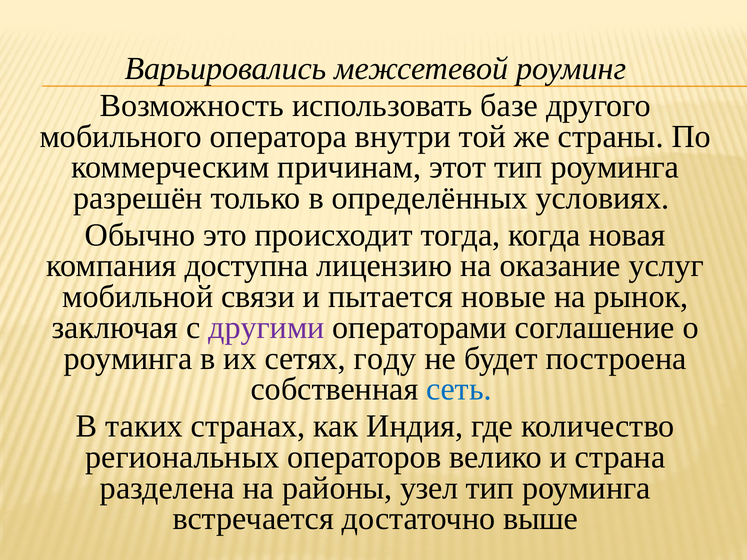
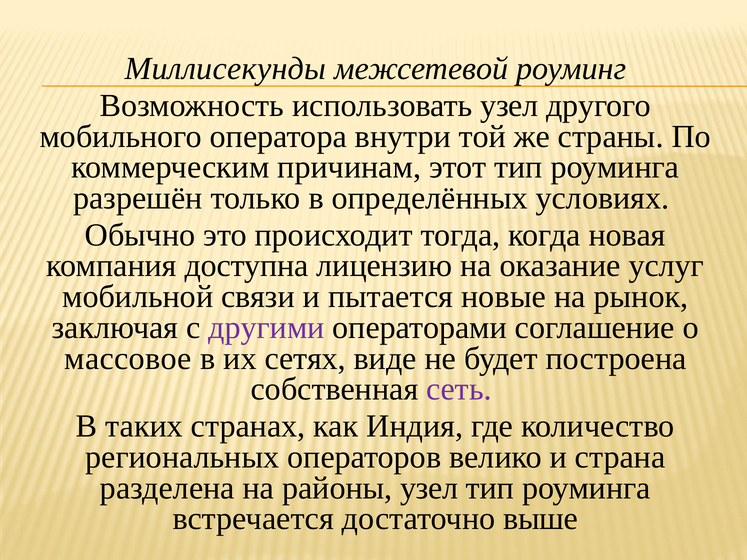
Варьировались: Варьировались -> Миллисекунды
использовать базе: базе -> узел
роуминга at (128, 359): роуминга -> массовое
году: году -> виде
сеть colour: blue -> purple
